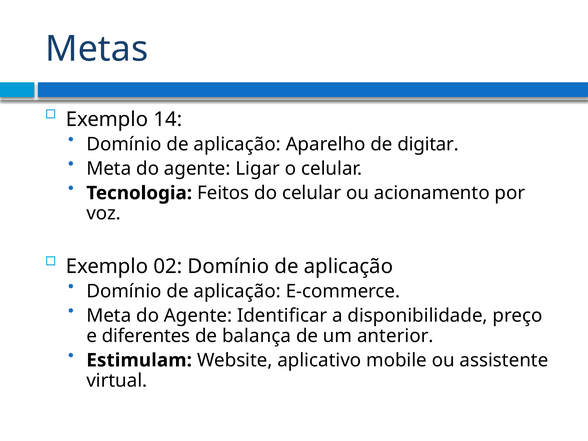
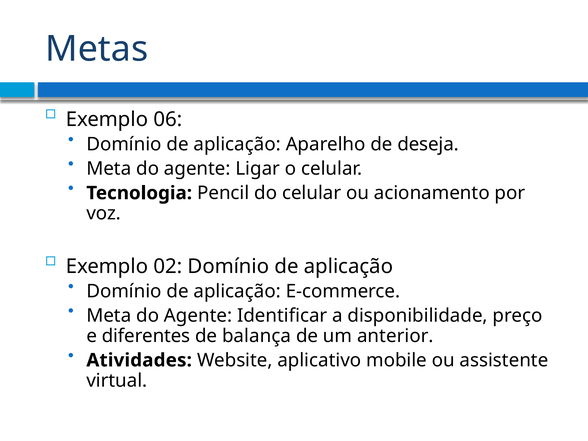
14: 14 -> 06
digitar: digitar -> deseja
Feitos: Feitos -> Pencil
Estimulam: Estimulam -> Atividades
